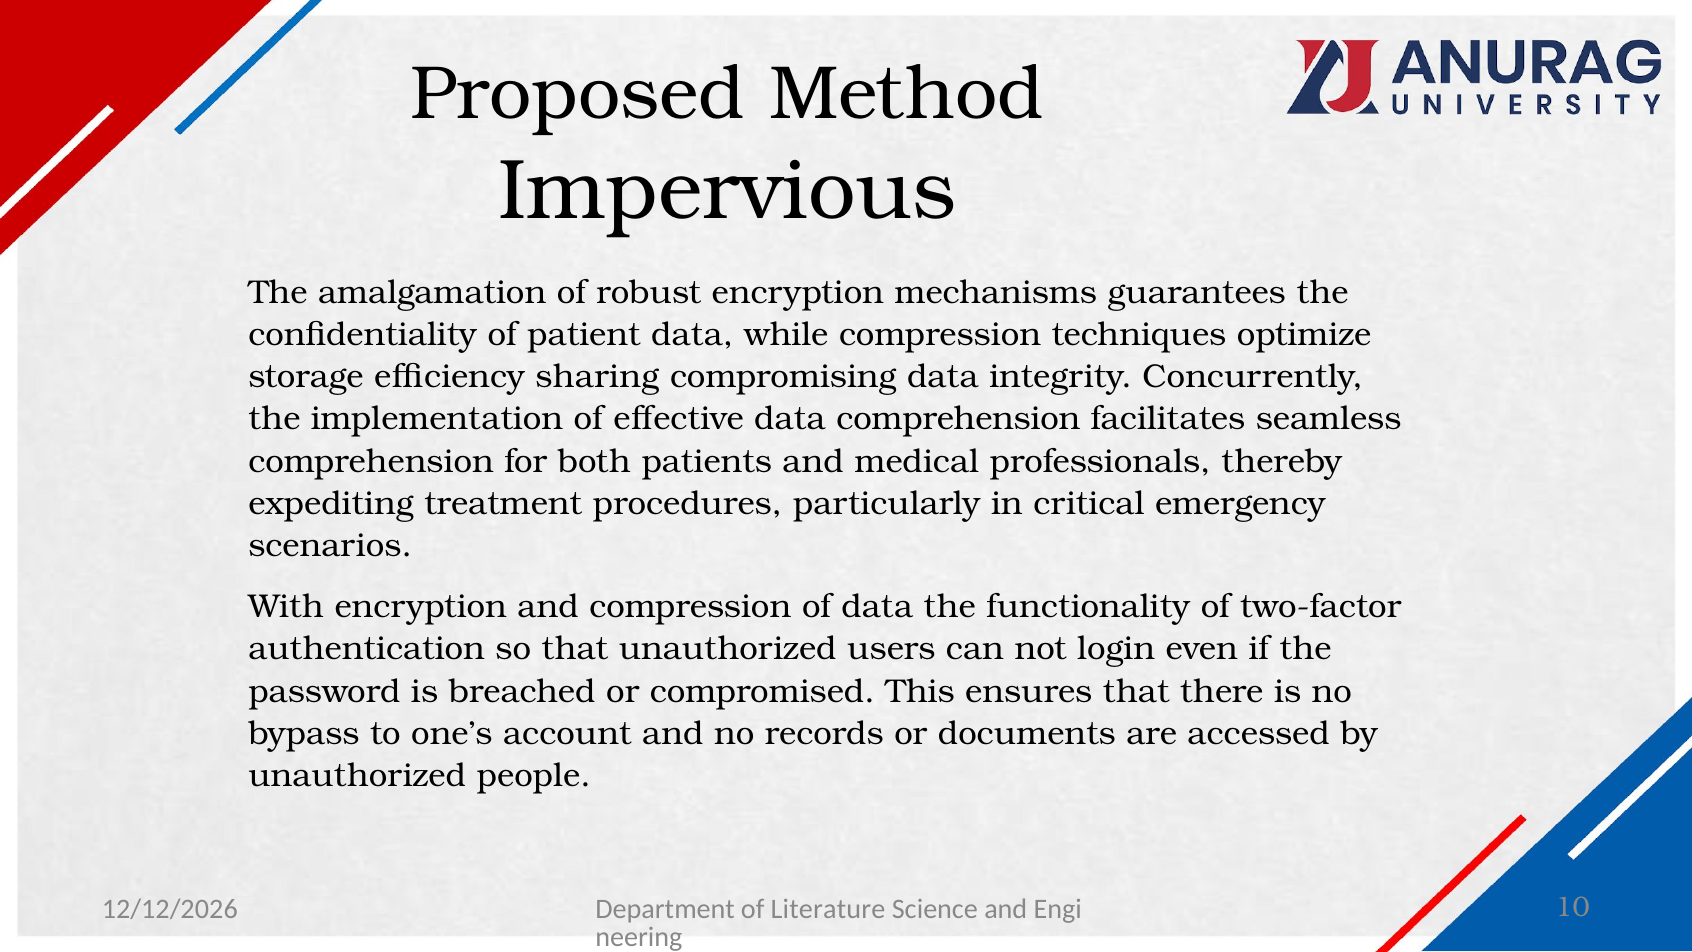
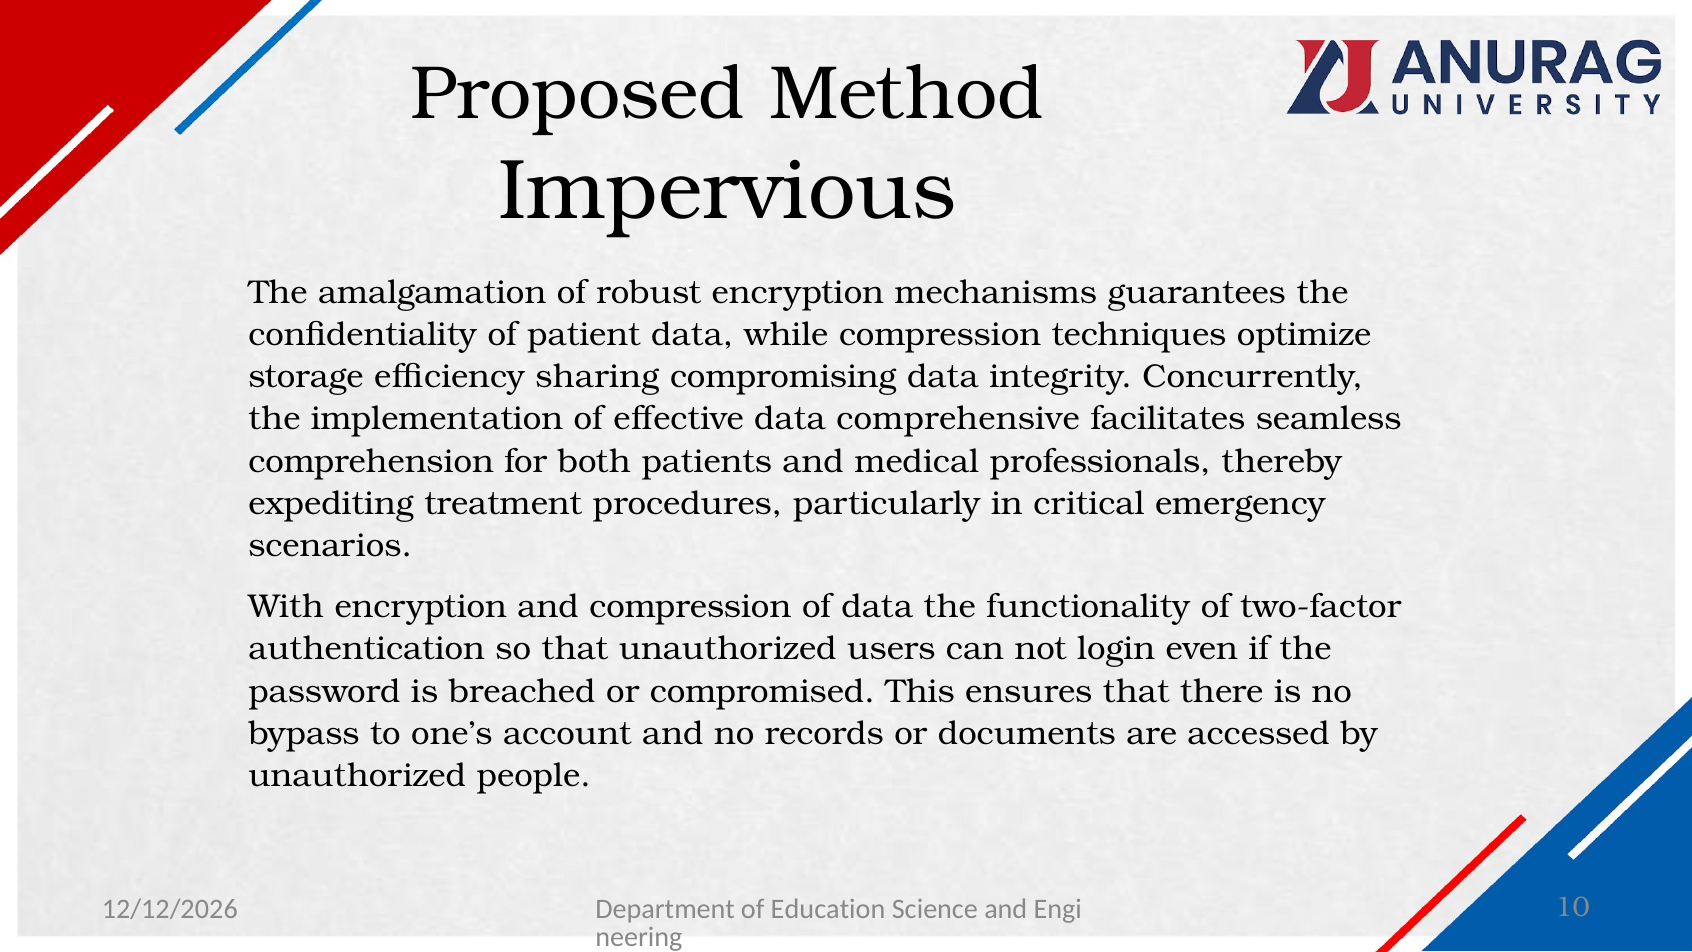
data comprehension: comprehension -> comprehensive
Literature: Literature -> Education
